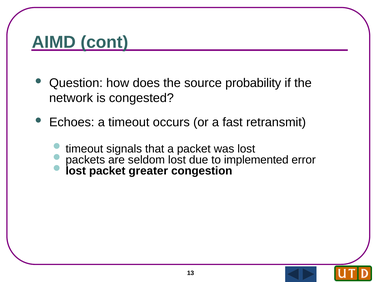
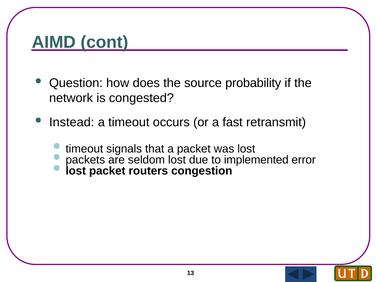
Echoes: Echoes -> Instead
greater: greater -> routers
